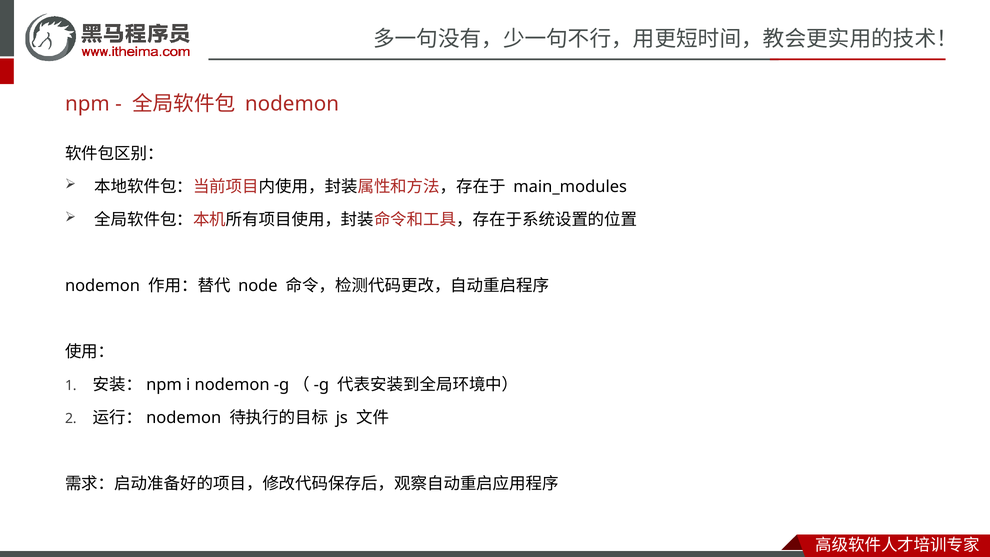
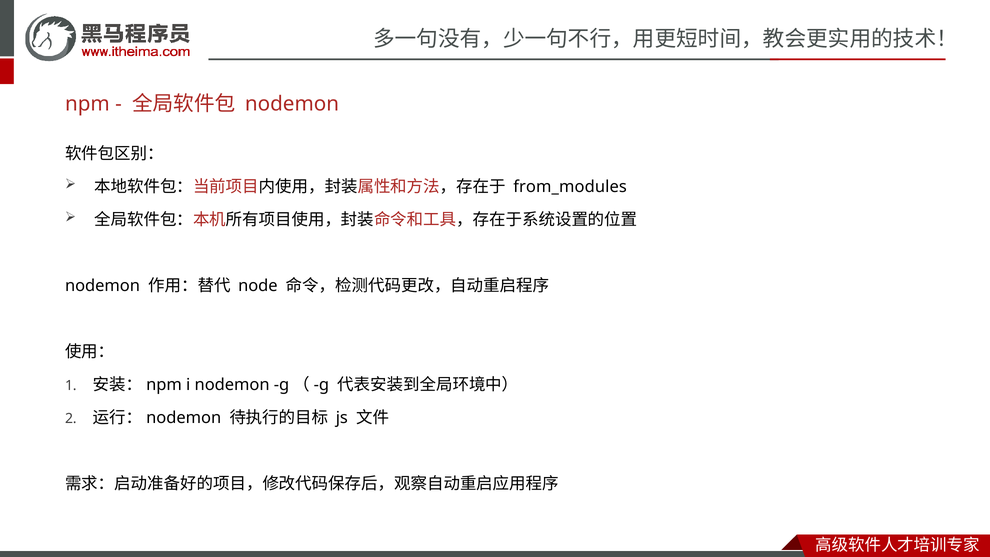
main_modules: main_modules -> from_modules
